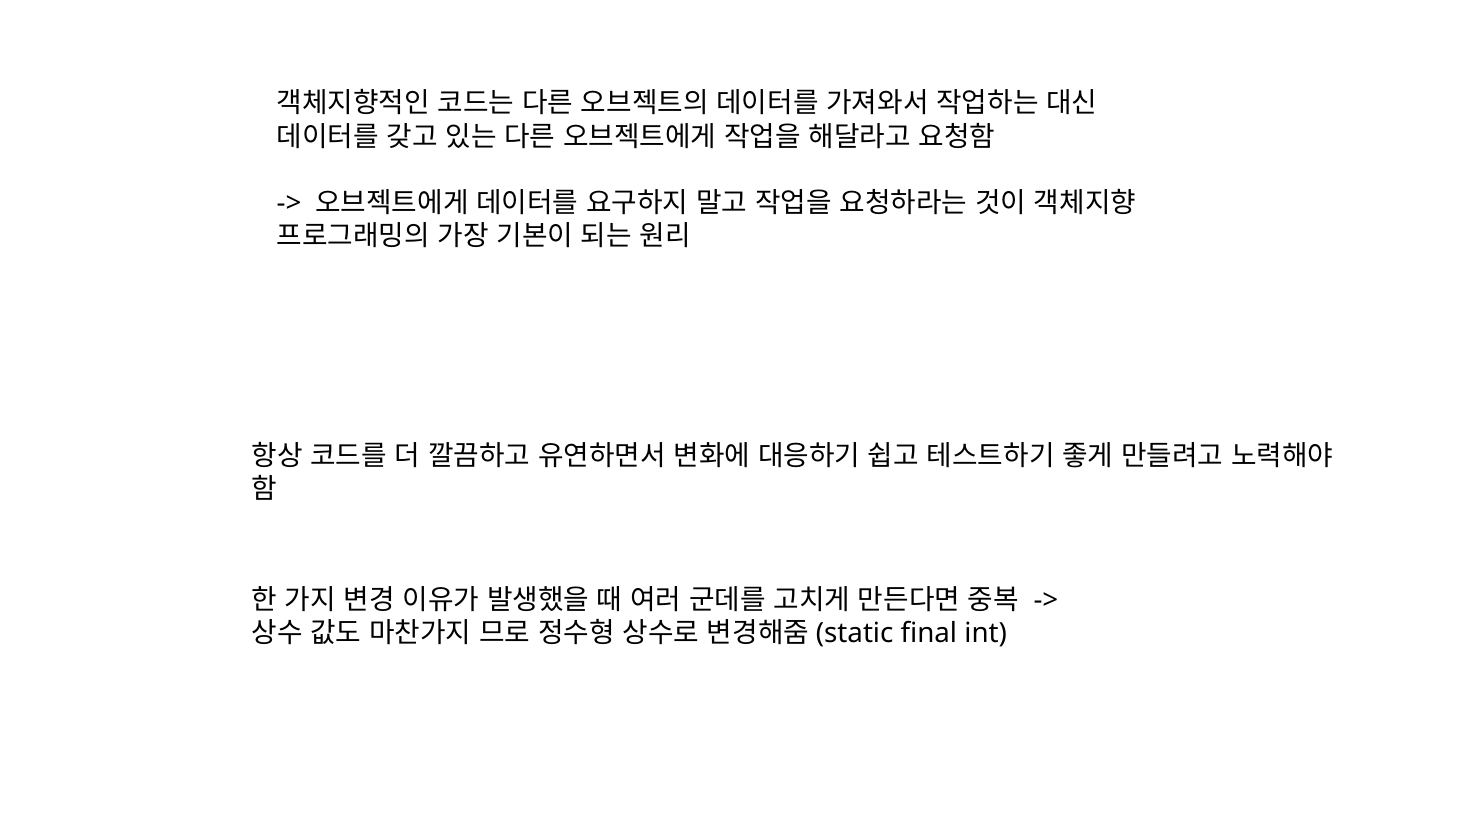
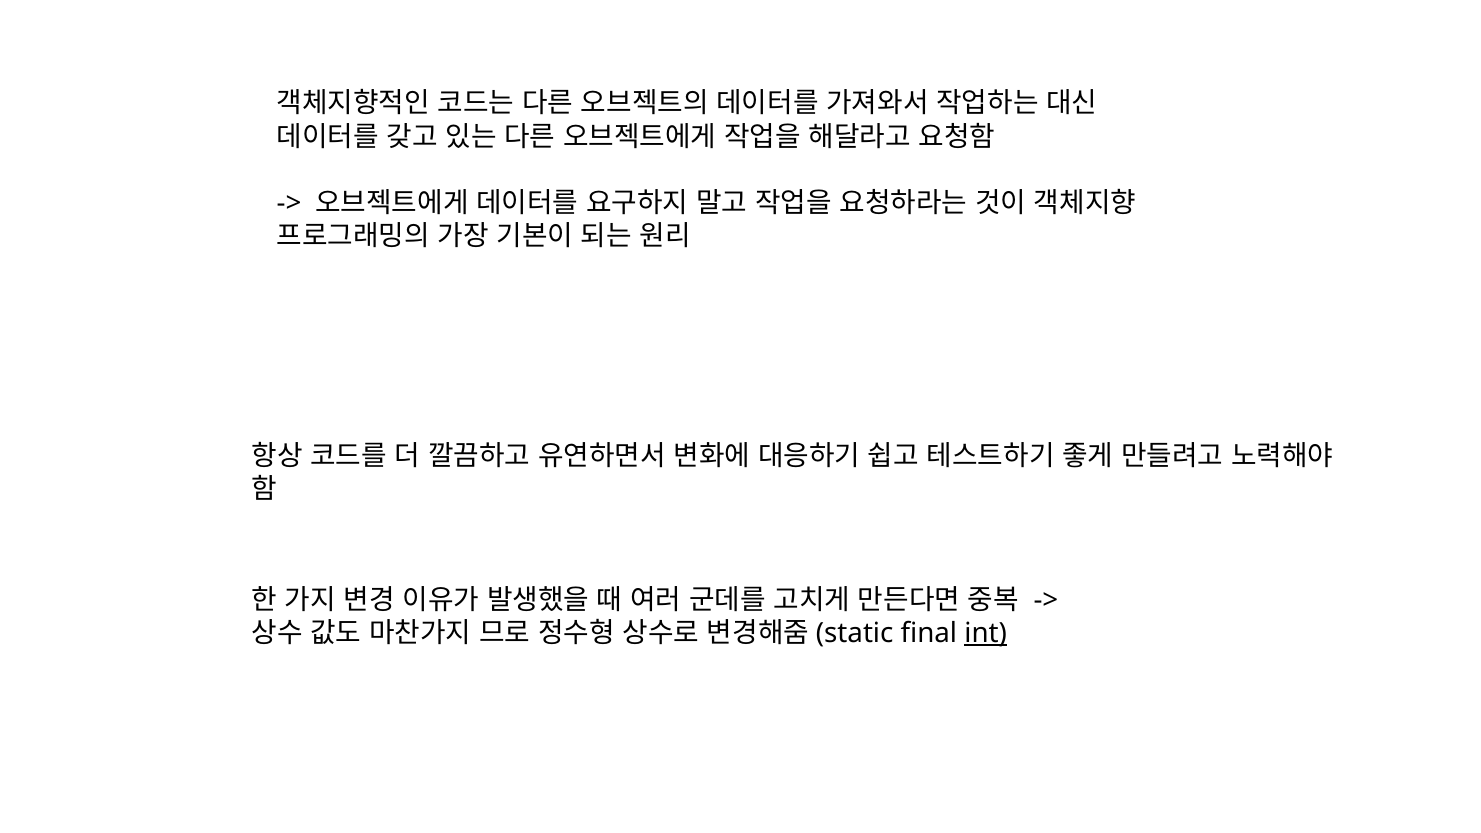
int underline: none -> present
